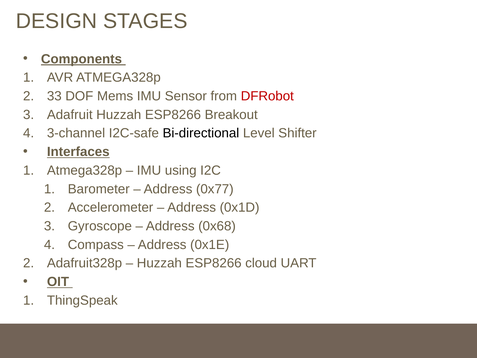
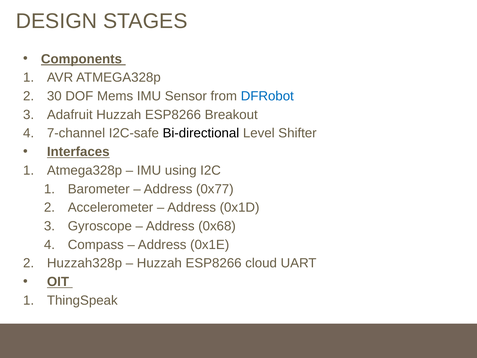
33: 33 -> 30
DFRobot colour: red -> blue
3-channel: 3-channel -> 7-channel
Adafruit328p: Adafruit328p -> Huzzah328p
